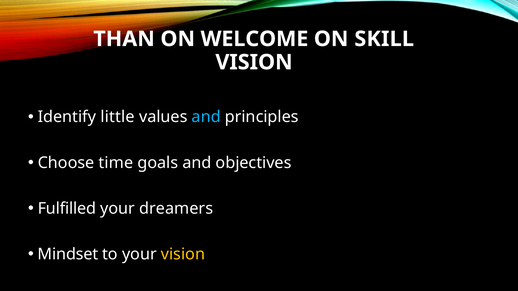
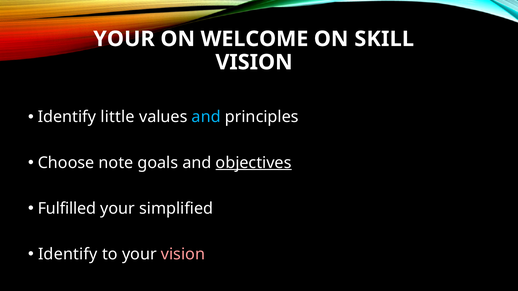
THAN at (124, 39): THAN -> YOUR
time: time -> note
objectives underline: none -> present
dreamers: dreamers -> simplified
Mindset at (68, 254): Mindset -> Identify
vision at (183, 254) colour: yellow -> pink
